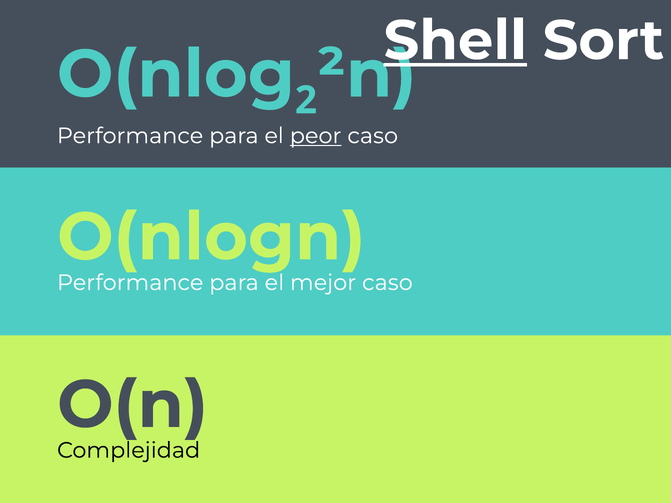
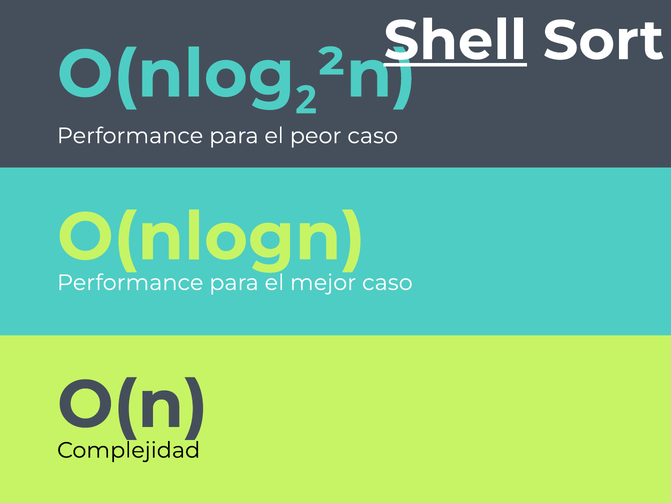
peor underline: present -> none
